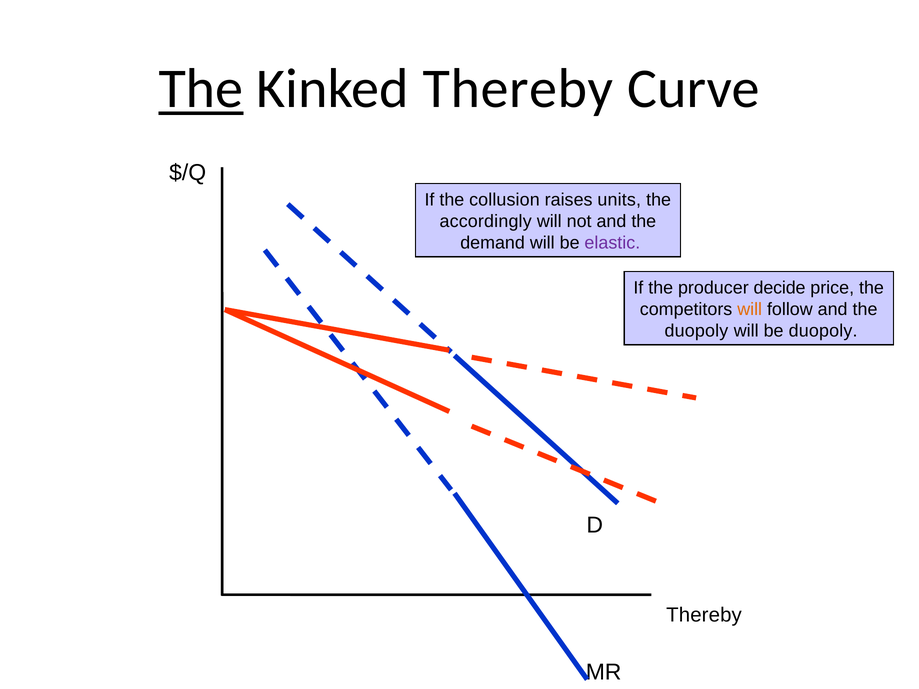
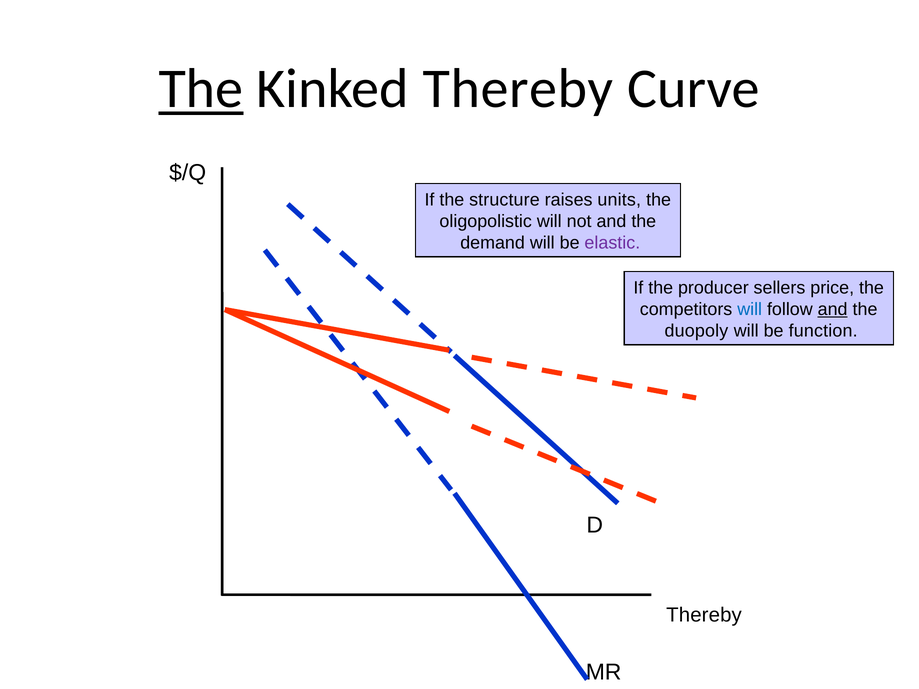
collusion: collusion -> structure
accordingly: accordingly -> oligopolistic
decide: decide -> sellers
will at (750, 309) colour: orange -> blue
and at (833, 309) underline: none -> present
be duopoly: duopoly -> function
